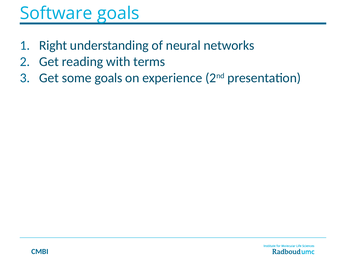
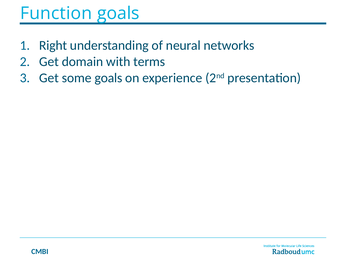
Software: Software -> Function
reading: reading -> domain
